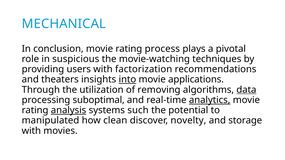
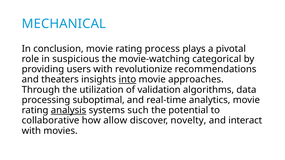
techniques: techniques -> categorical
factorization: factorization -> revolutionize
applications: applications -> approaches
removing: removing -> validation
data underline: present -> none
analytics underline: present -> none
manipulated: manipulated -> collaborative
clean: clean -> allow
storage: storage -> interact
